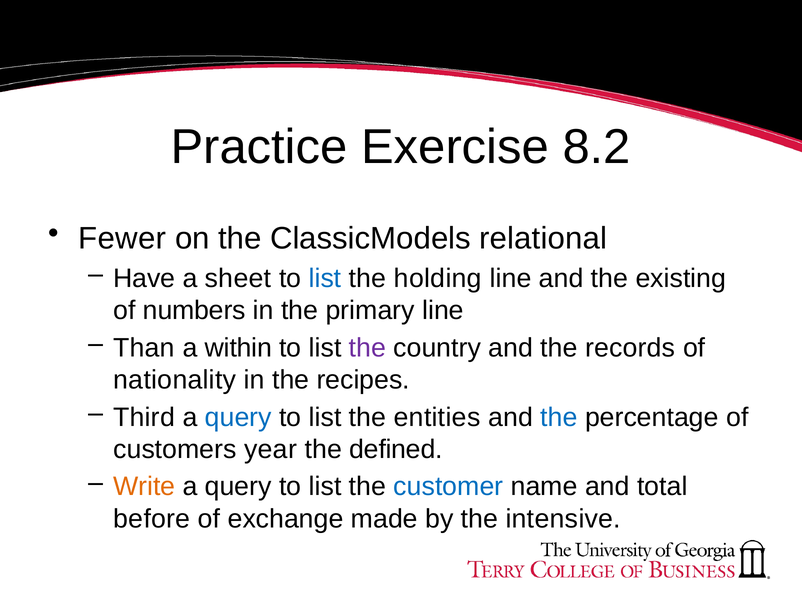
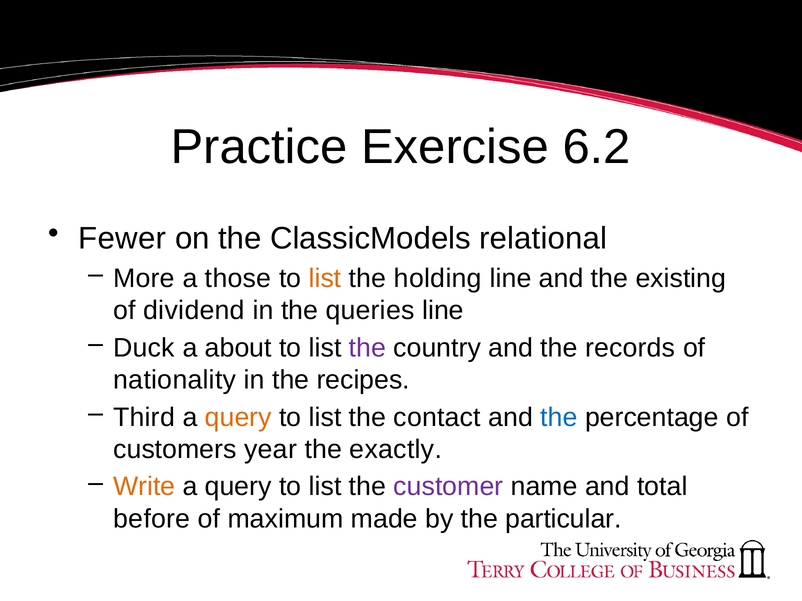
8.2: 8.2 -> 6.2
Have: Have -> More
sheet: sheet -> those
list at (325, 279) colour: blue -> orange
numbers: numbers -> dividend
primary: primary -> queries
Than: Than -> Duck
within: within -> about
query at (238, 418) colour: blue -> orange
entities: entities -> contact
defined: defined -> exactly
customer colour: blue -> purple
exchange: exchange -> maximum
intensive: intensive -> particular
